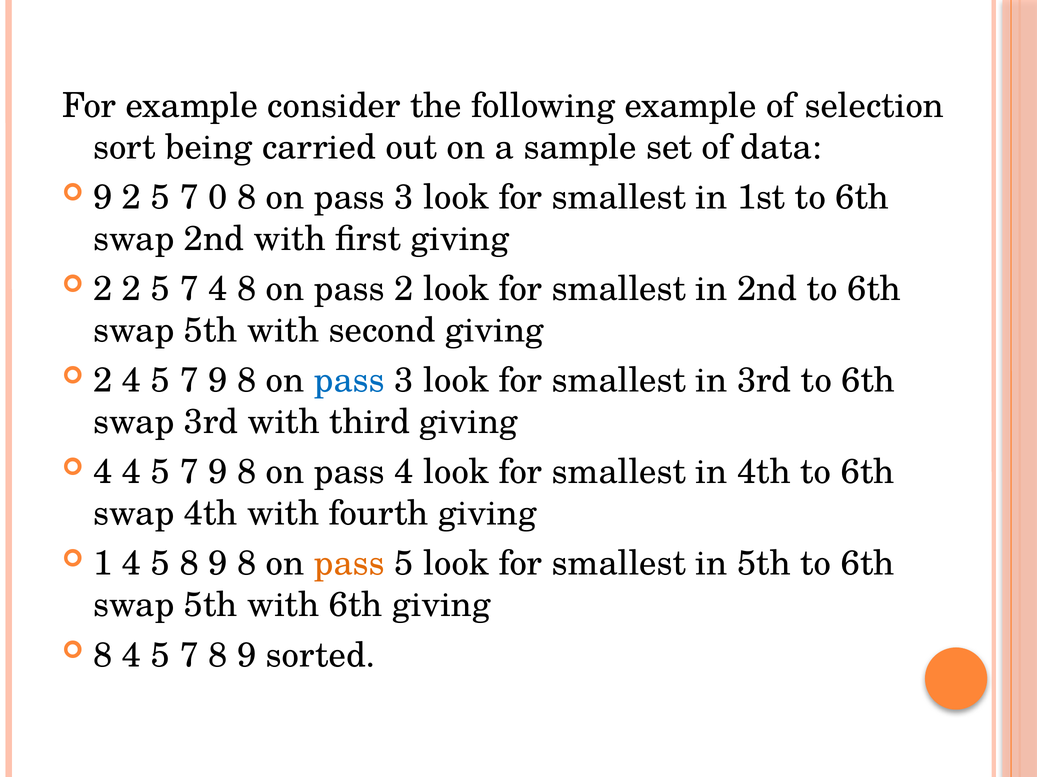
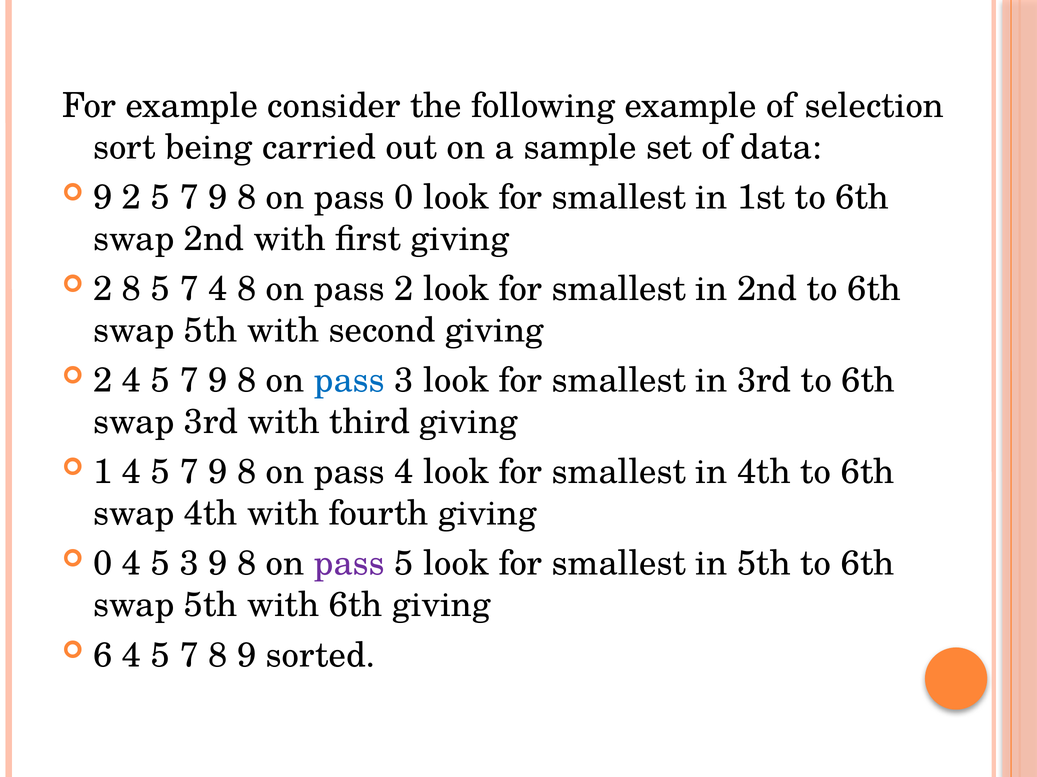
2 5 7 0: 0 -> 9
3 at (404, 198): 3 -> 0
2 2: 2 -> 8
4 at (103, 473): 4 -> 1
1 at (103, 564): 1 -> 0
5 8: 8 -> 3
pass at (349, 564) colour: orange -> purple
8 at (103, 656): 8 -> 6
